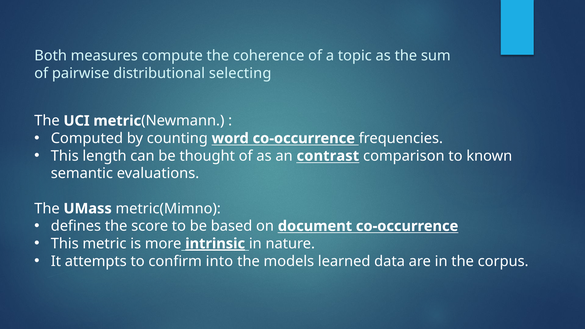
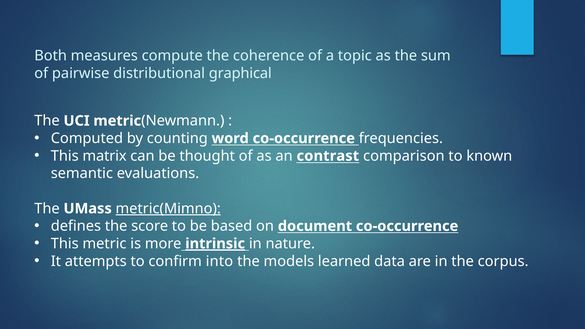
selecting: selecting -> graphical
length: length -> matrix
metric(Mimno underline: none -> present
